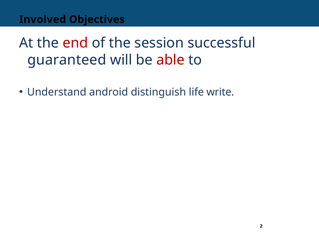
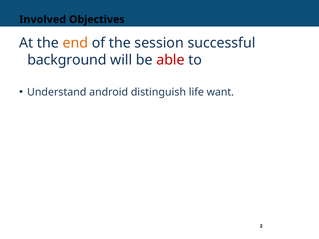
end colour: red -> orange
guaranteed: guaranteed -> background
write: write -> want
